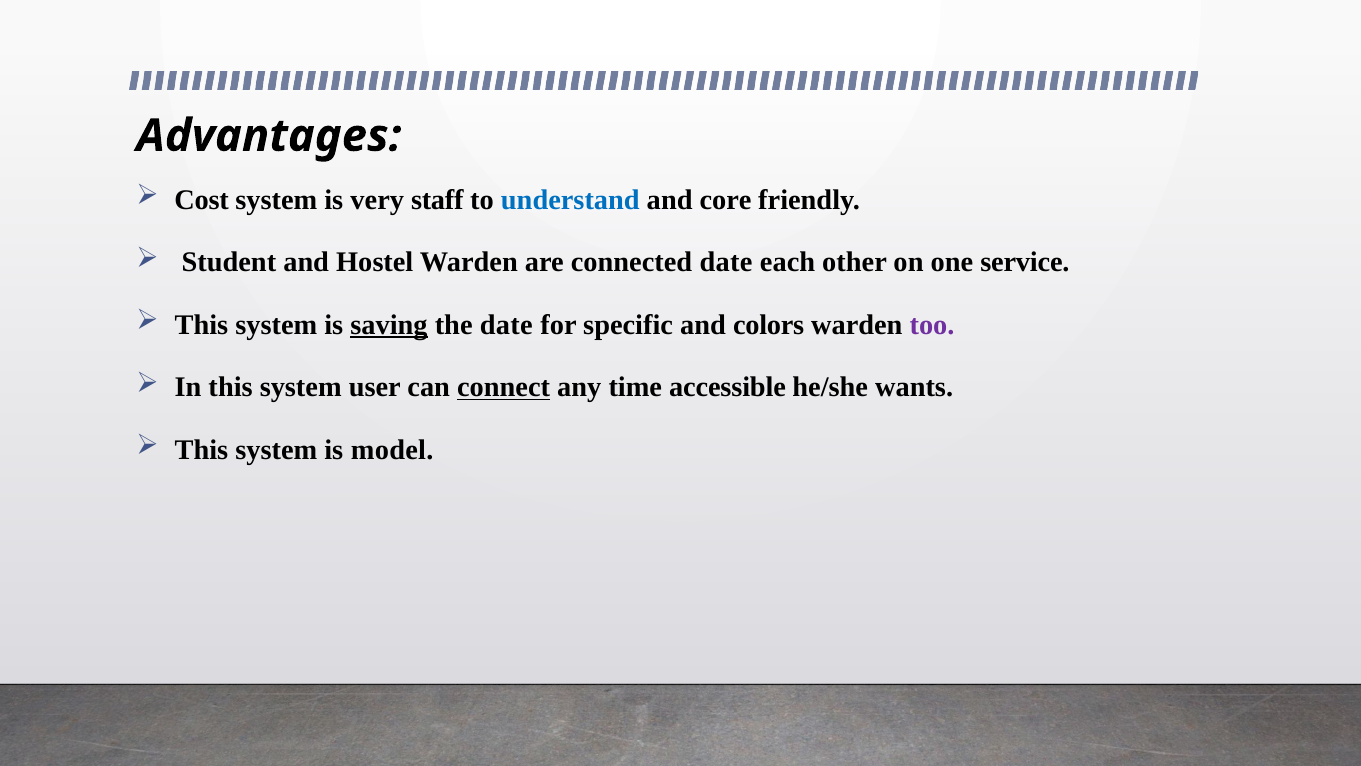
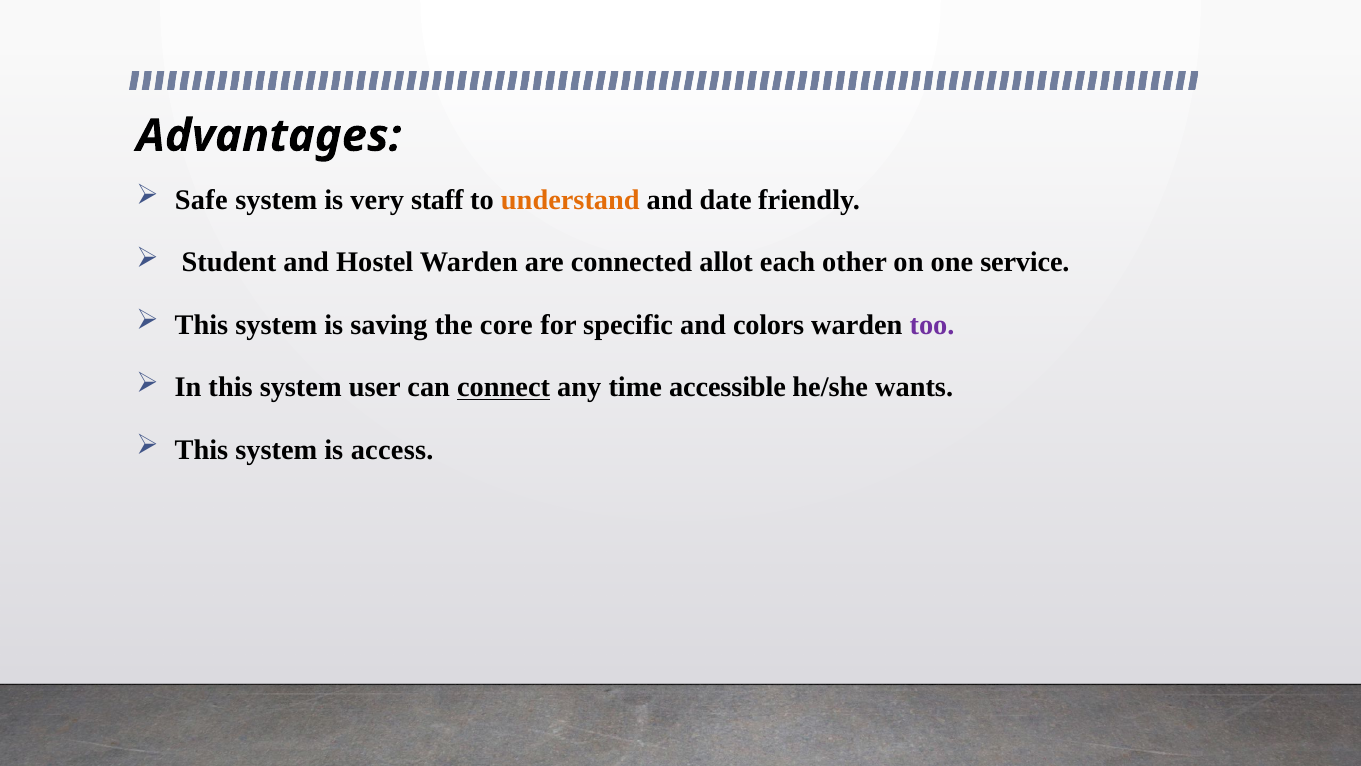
Cost: Cost -> Safe
understand colour: blue -> orange
core: core -> date
connected date: date -> allot
saving underline: present -> none
the date: date -> core
model: model -> access
